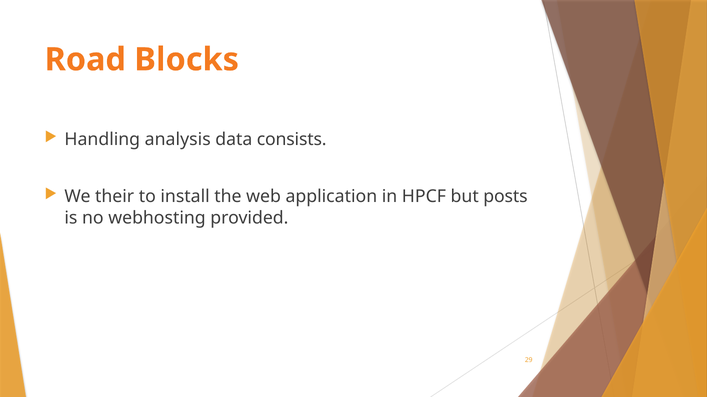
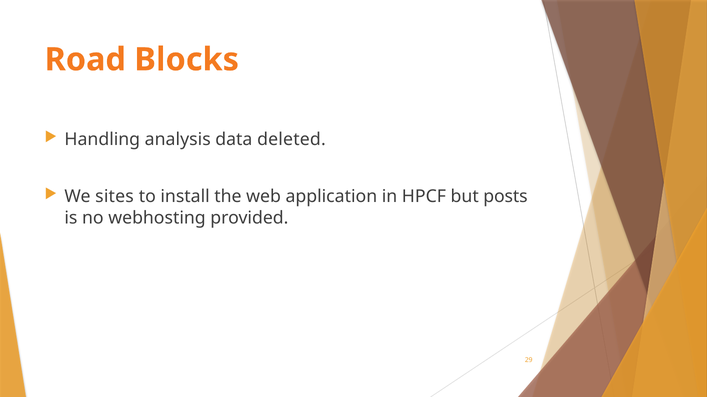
consists: consists -> deleted
their: their -> sites
